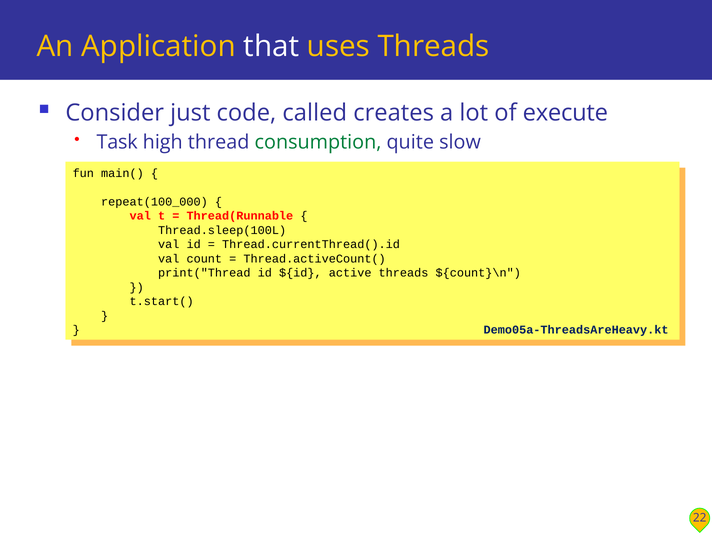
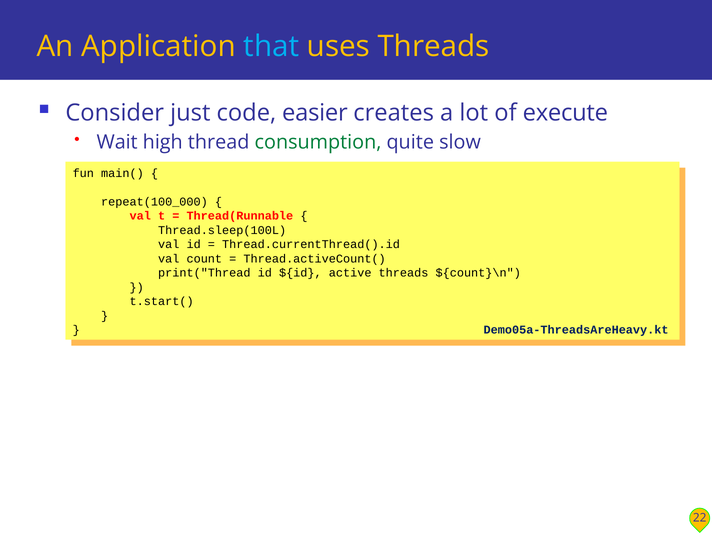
that colour: white -> light blue
called: called -> easier
Task: Task -> Wait
